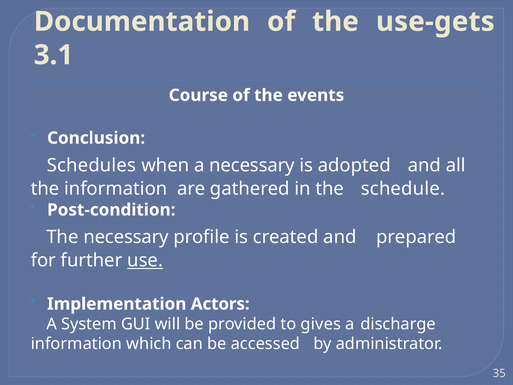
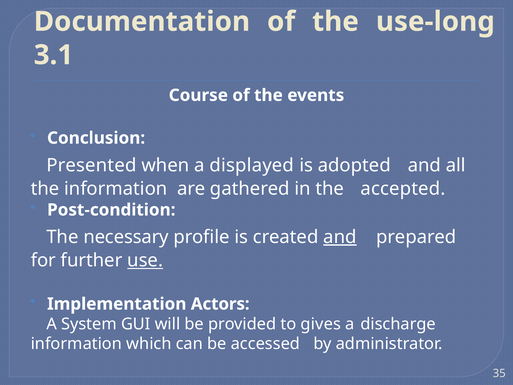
use-gets: use-gets -> use-long
Schedules: Schedules -> Presented
a necessary: necessary -> displayed
schedule: schedule -> accepted
and at (340, 237) underline: none -> present
